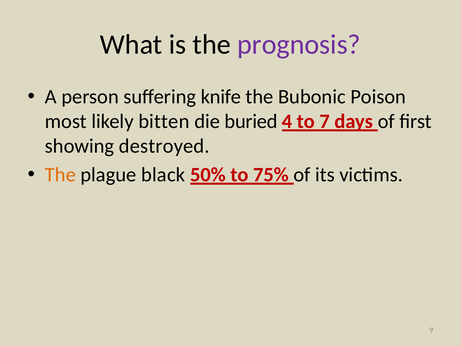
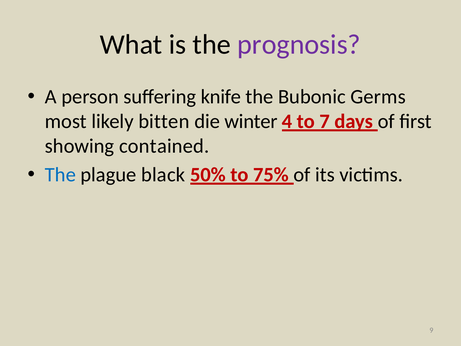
Poison: Poison -> Germs
buried: buried -> winter
destroyed: destroyed -> contained
The at (60, 175) colour: orange -> blue
